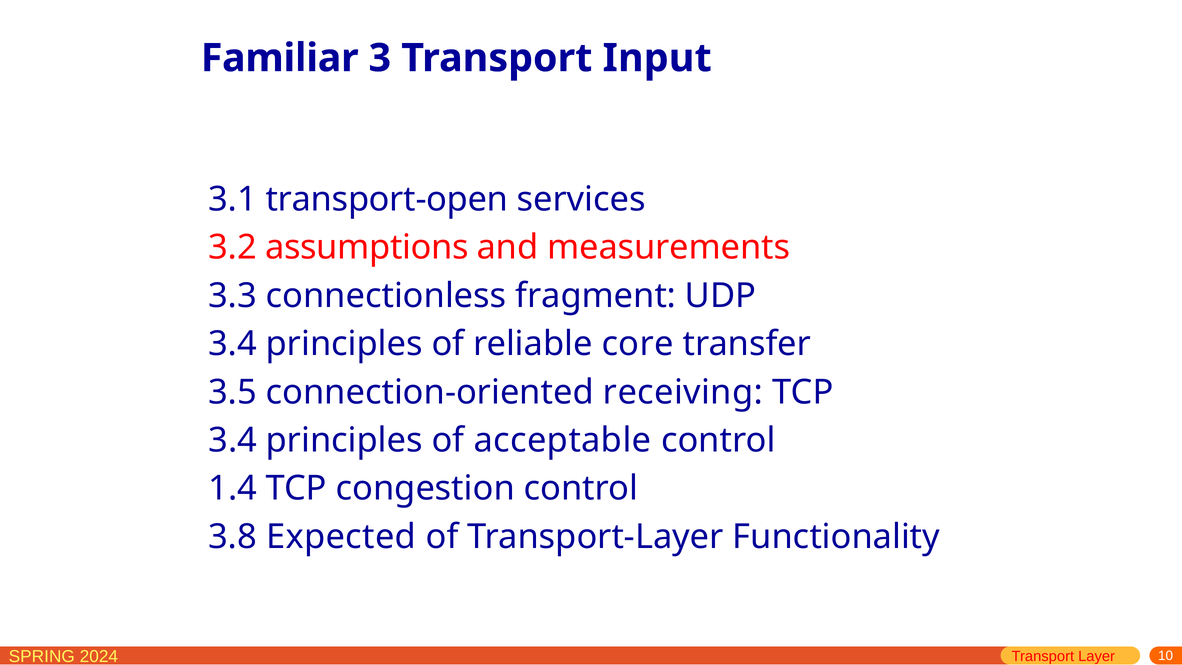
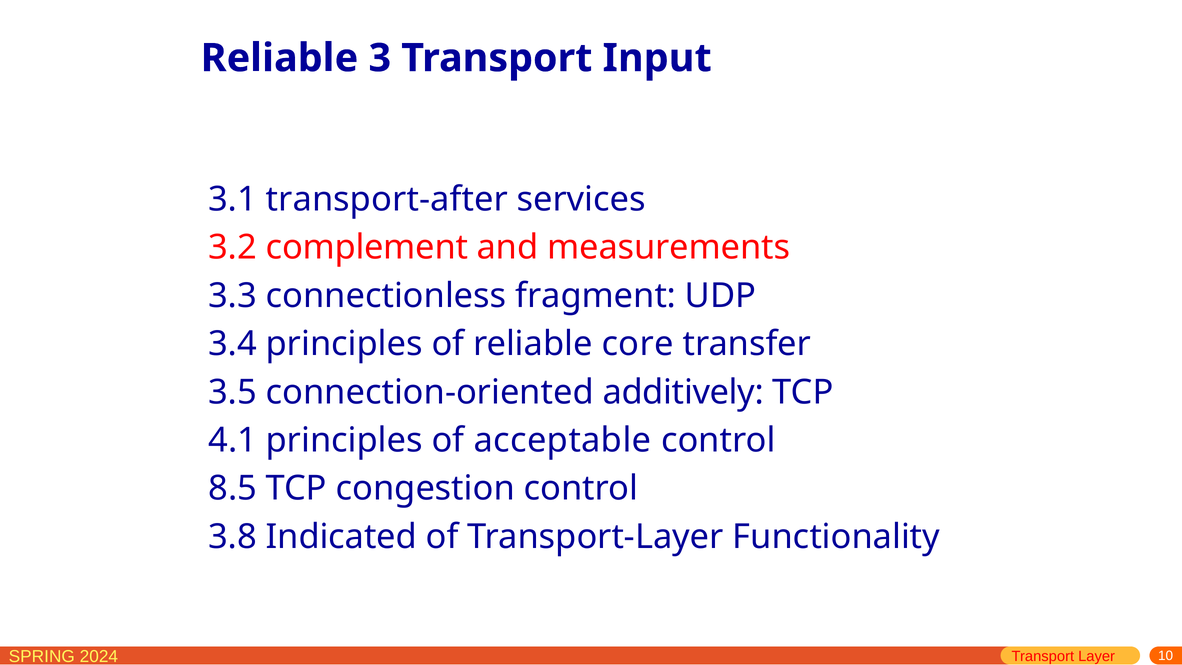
Familiar at (280, 58): Familiar -> Reliable
transport-open: transport-open -> transport-after
assumptions: assumptions -> complement
receiving: receiving -> additively
3.4 at (233, 440): 3.4 -> 4.1
1.4: 1.4 -> 8.5
Expected: Expected -> Indicated
